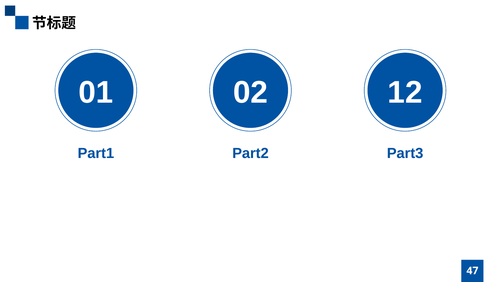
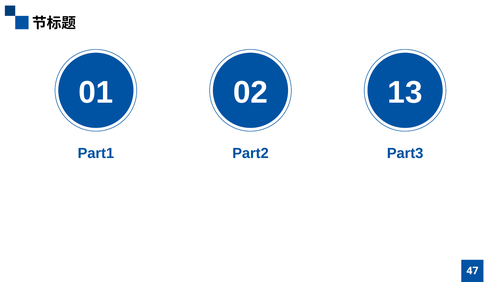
12: 12 -> 13
